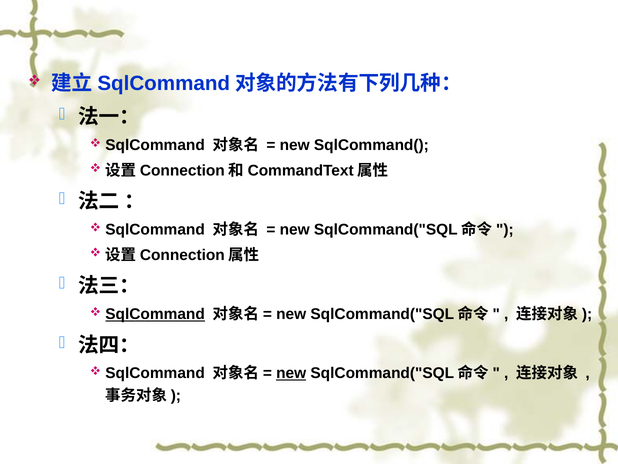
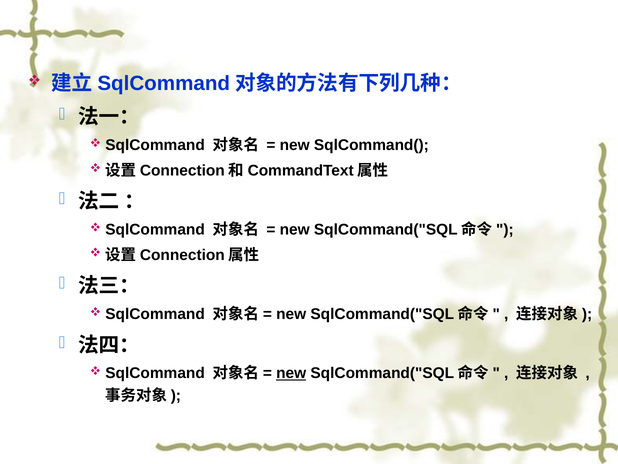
SqlCommand at (155, 314) underline: present -> none
